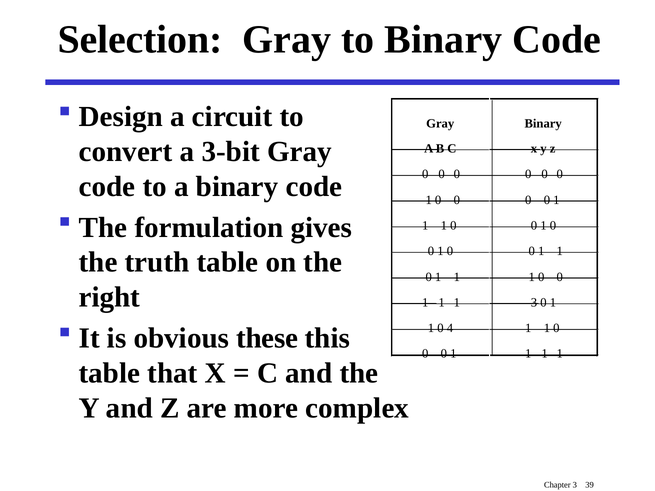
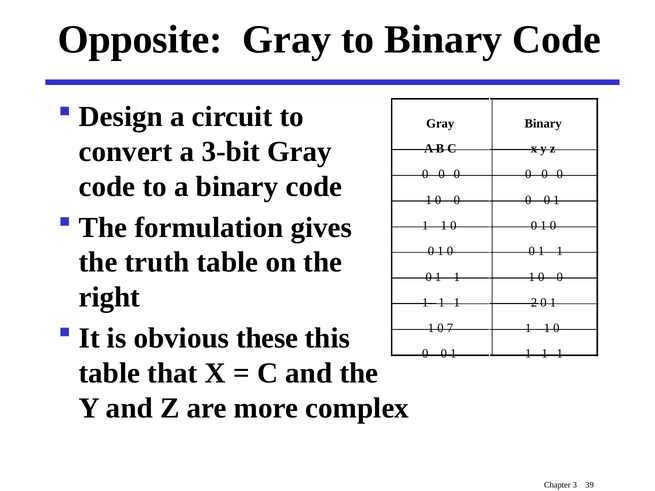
Selection: Selection -> Opposite
1 3: 3 -> 2
4: 4 -> 7
